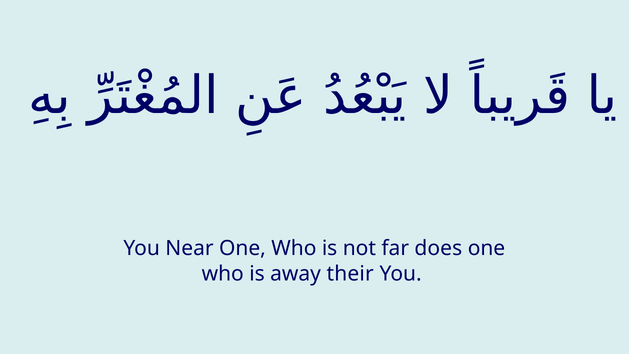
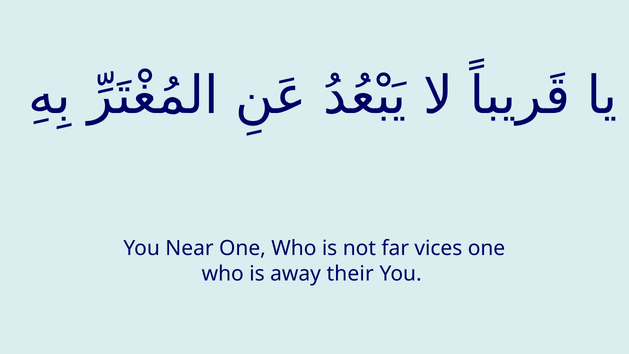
does: does -> vices
